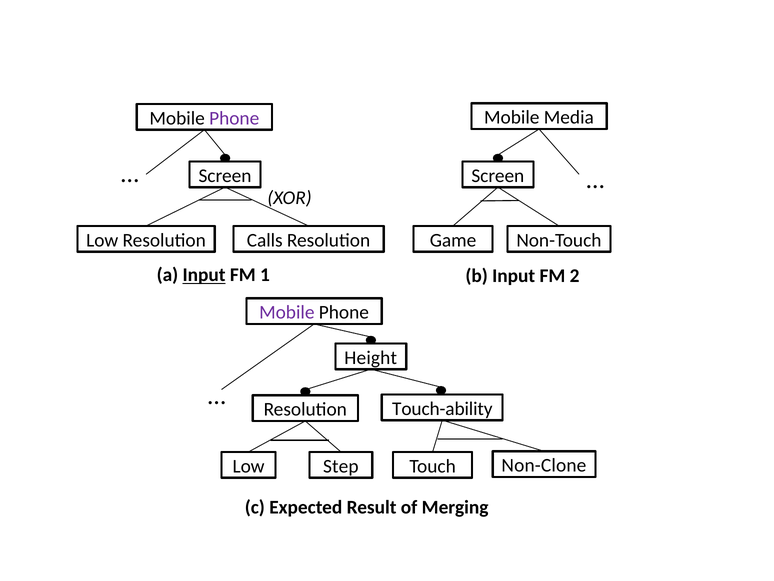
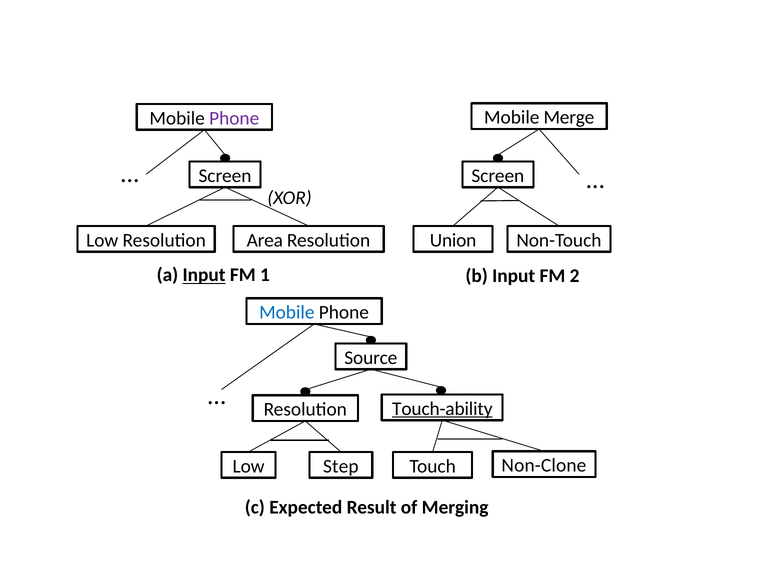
Media: Media -> Merge
Calls: Calls -> Area
Game: Game -> Union
Mobile at (287, 312) colour: purple -> blue
Height: Height -> Source
Touch-ability underline: none -> present
